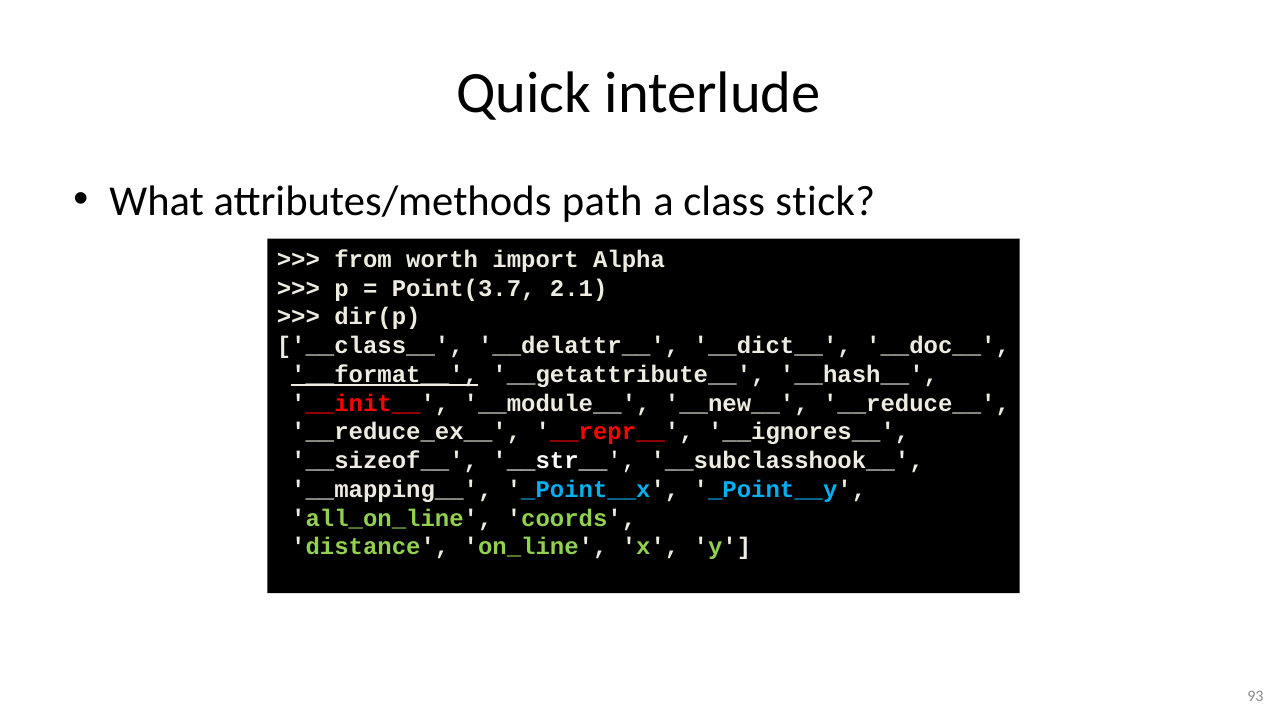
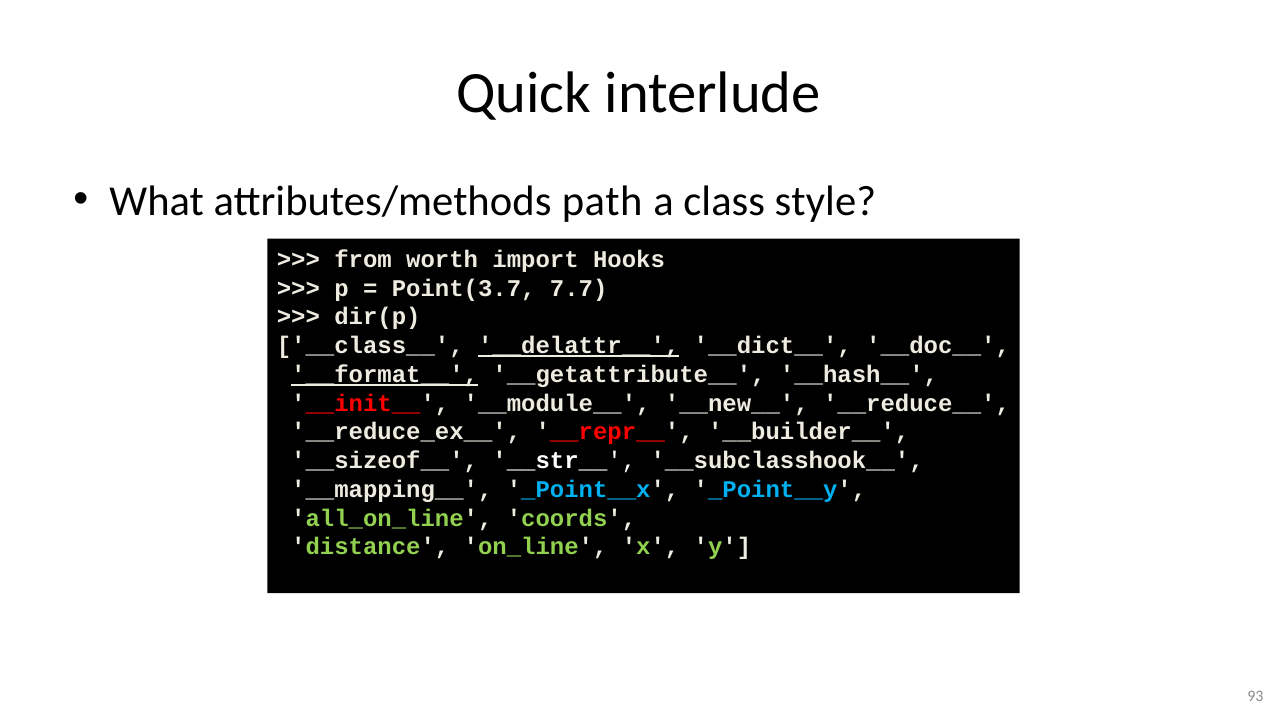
stick: stick -> style
Alpha: Alpha -> Hooks
2.1: 2.1 -> 7.7
__delattr__ underline: none -> present
__ignores__: __ignores__ -> __builder__
